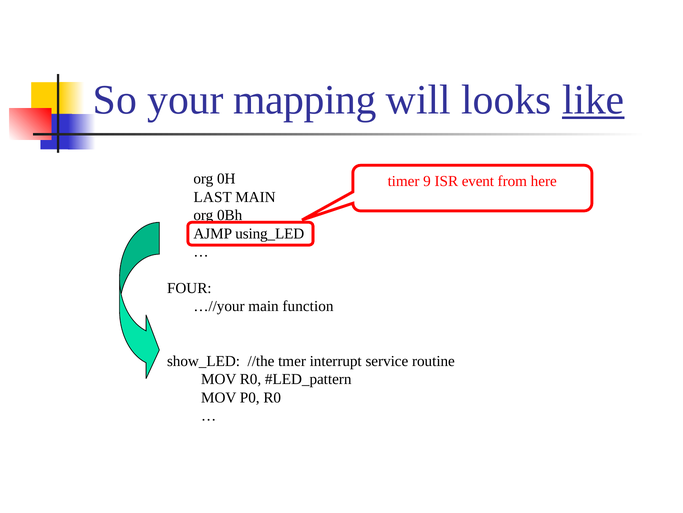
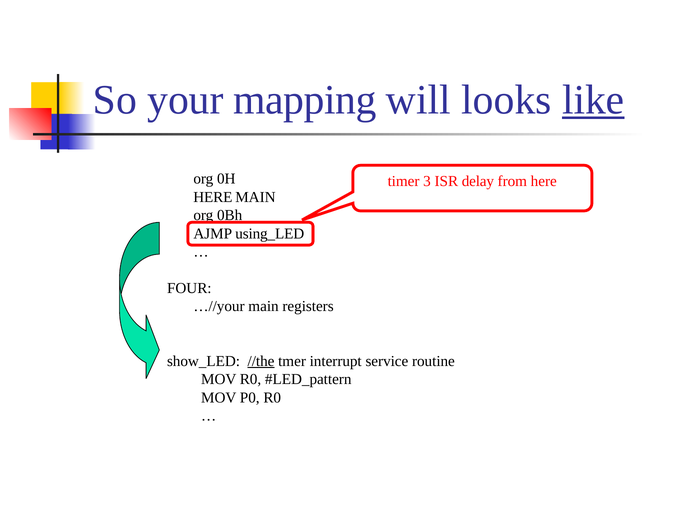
9: 9 -> 3
event: event -> delay
LAST at (213, 197): LAST -> HERE
function: function -> registers
//the underline: none -> present
